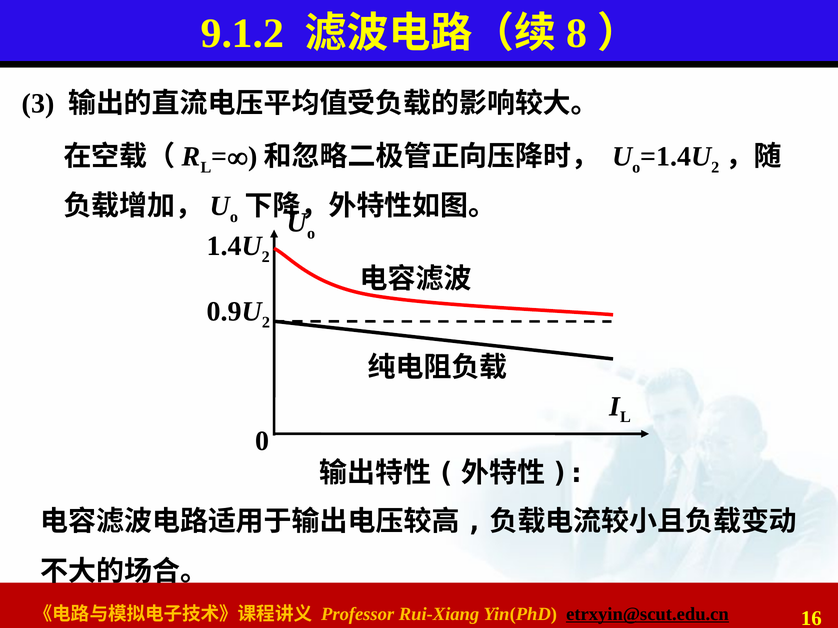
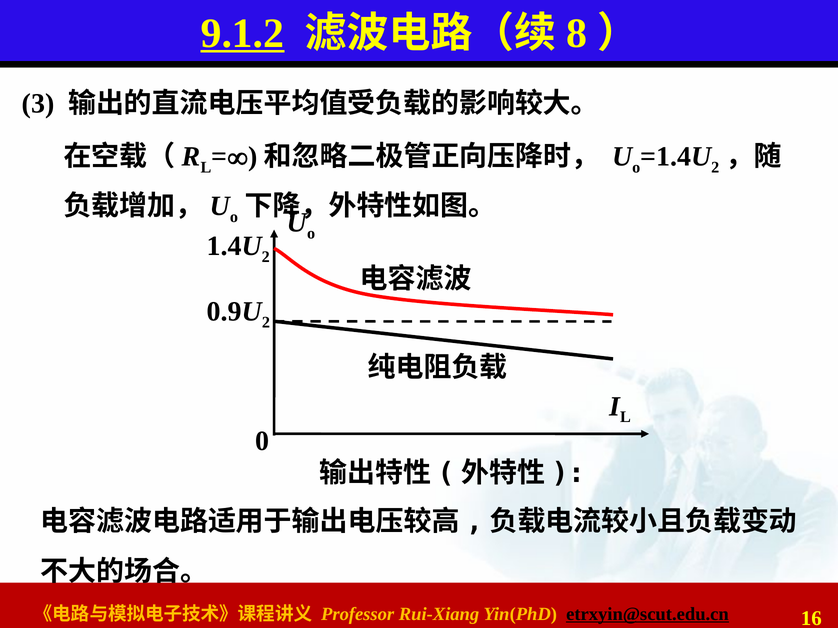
9.1.2 underline: none -> present
